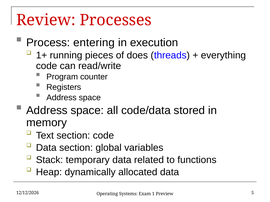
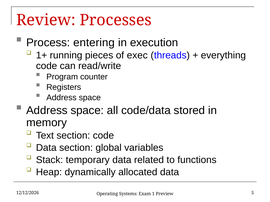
does: does -> exec
